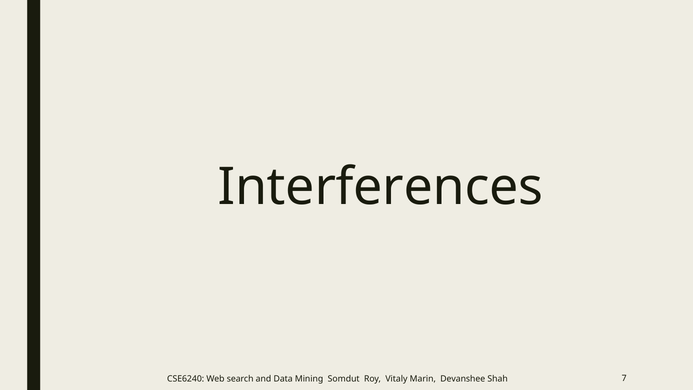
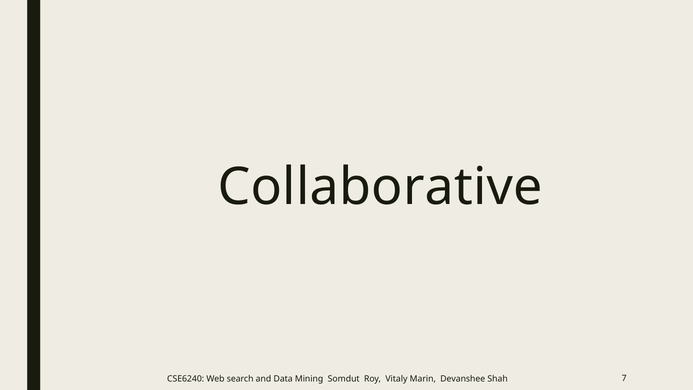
Interferences: Interferences -> Collaborative
